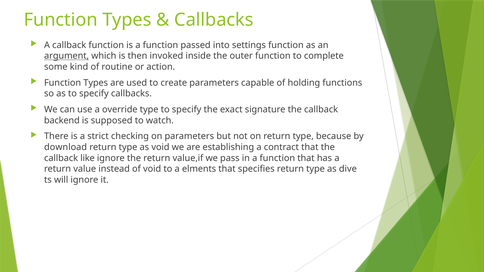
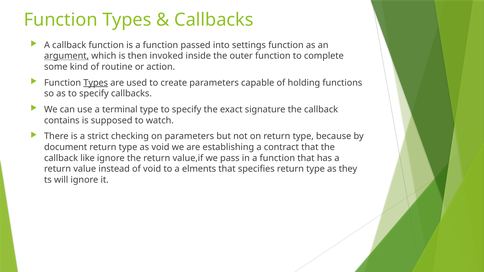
Types at (96, 83) underline: none -> present
override: override -> terminal
backend: backend -> contains
download: download -> document
dive: dive -> they
